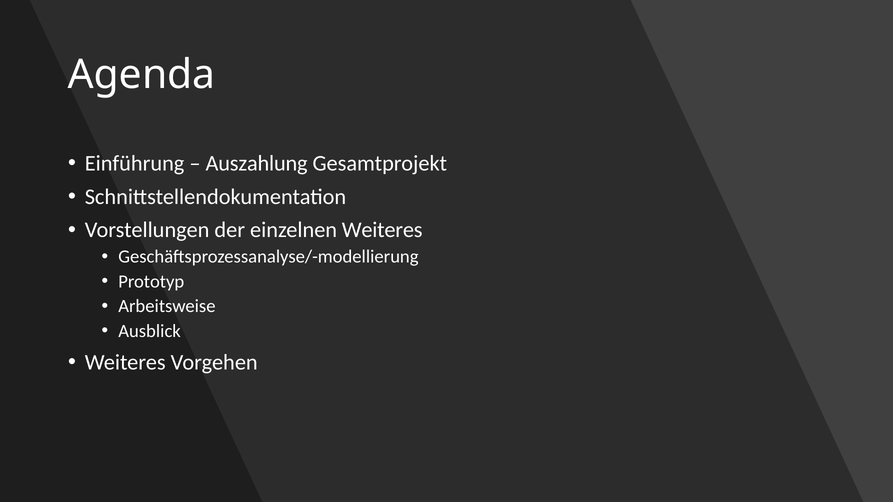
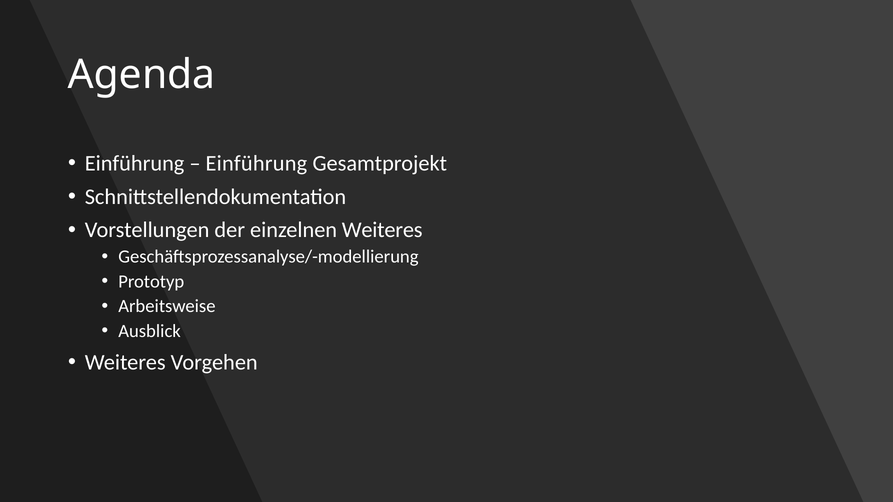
Auszahlung at (257, 163): Auszahlung -> Einführung
